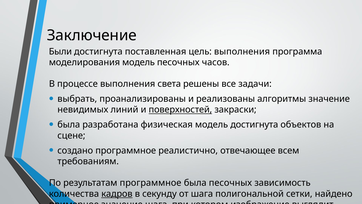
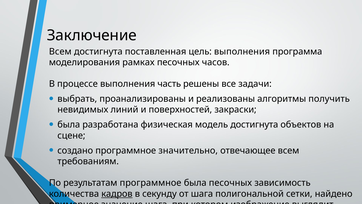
Были at (60, 51): Были -> Всем
моделирования модель: модель -> рамках
света: света -> часть
алгоритмы значение: значение -> получить
поверхностей underline: present -> none
программное реалистично: реалистично -> значительно
